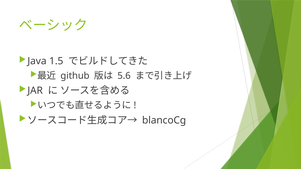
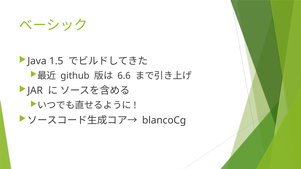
5.6: 5.6 -> 6.6
